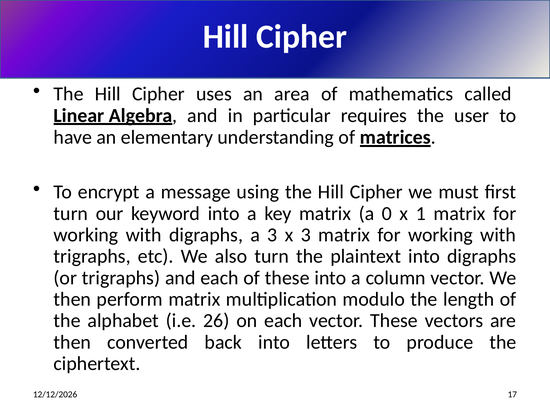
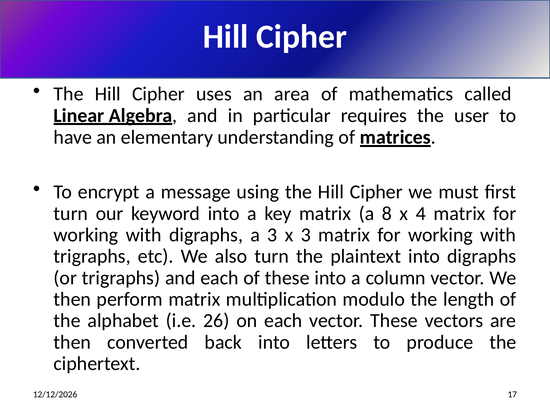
0: 0 -> 8
1: 1 -> 4
